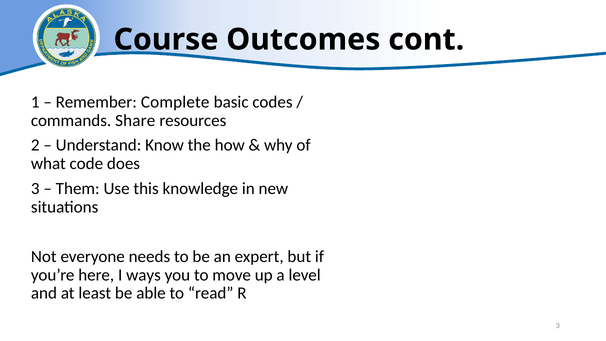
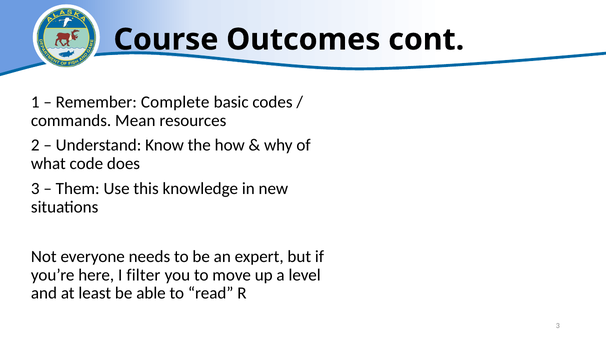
Share: Share -> Mean
ways: ways -> filter
